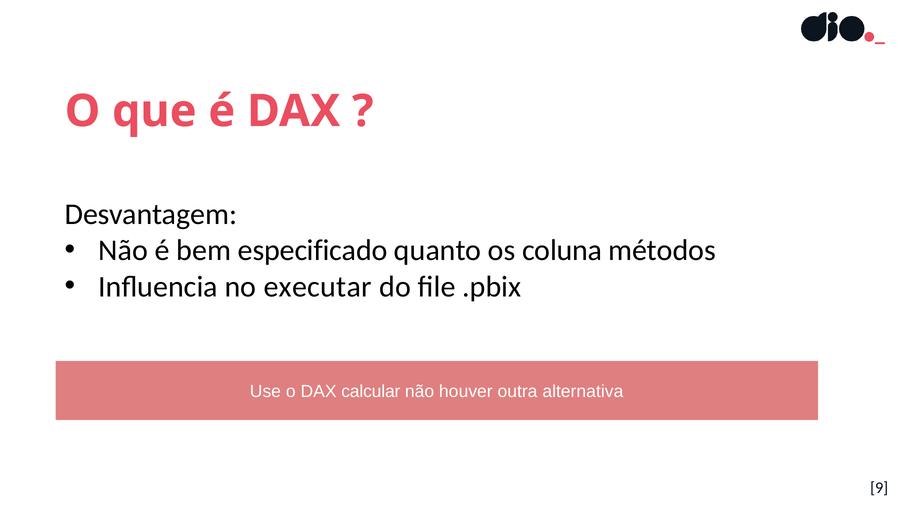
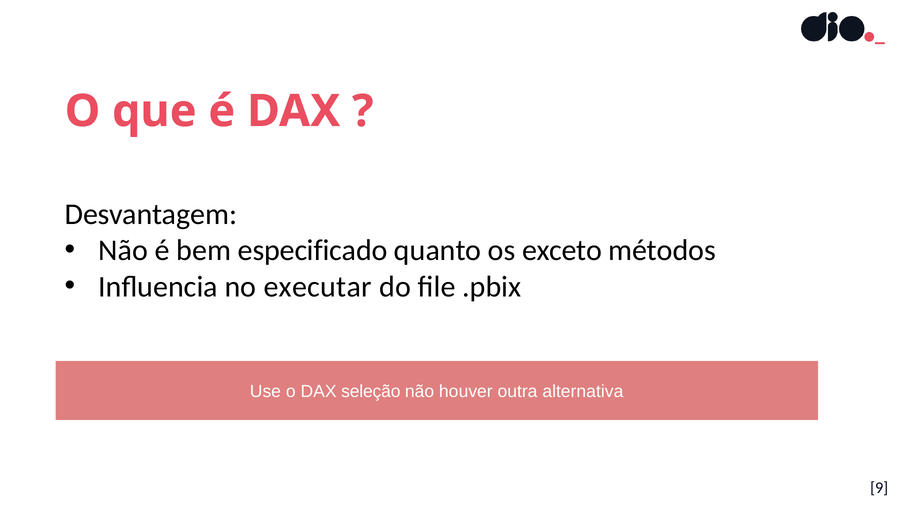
coluna: coluna -> exceto
calcular: calcular -> seleção
